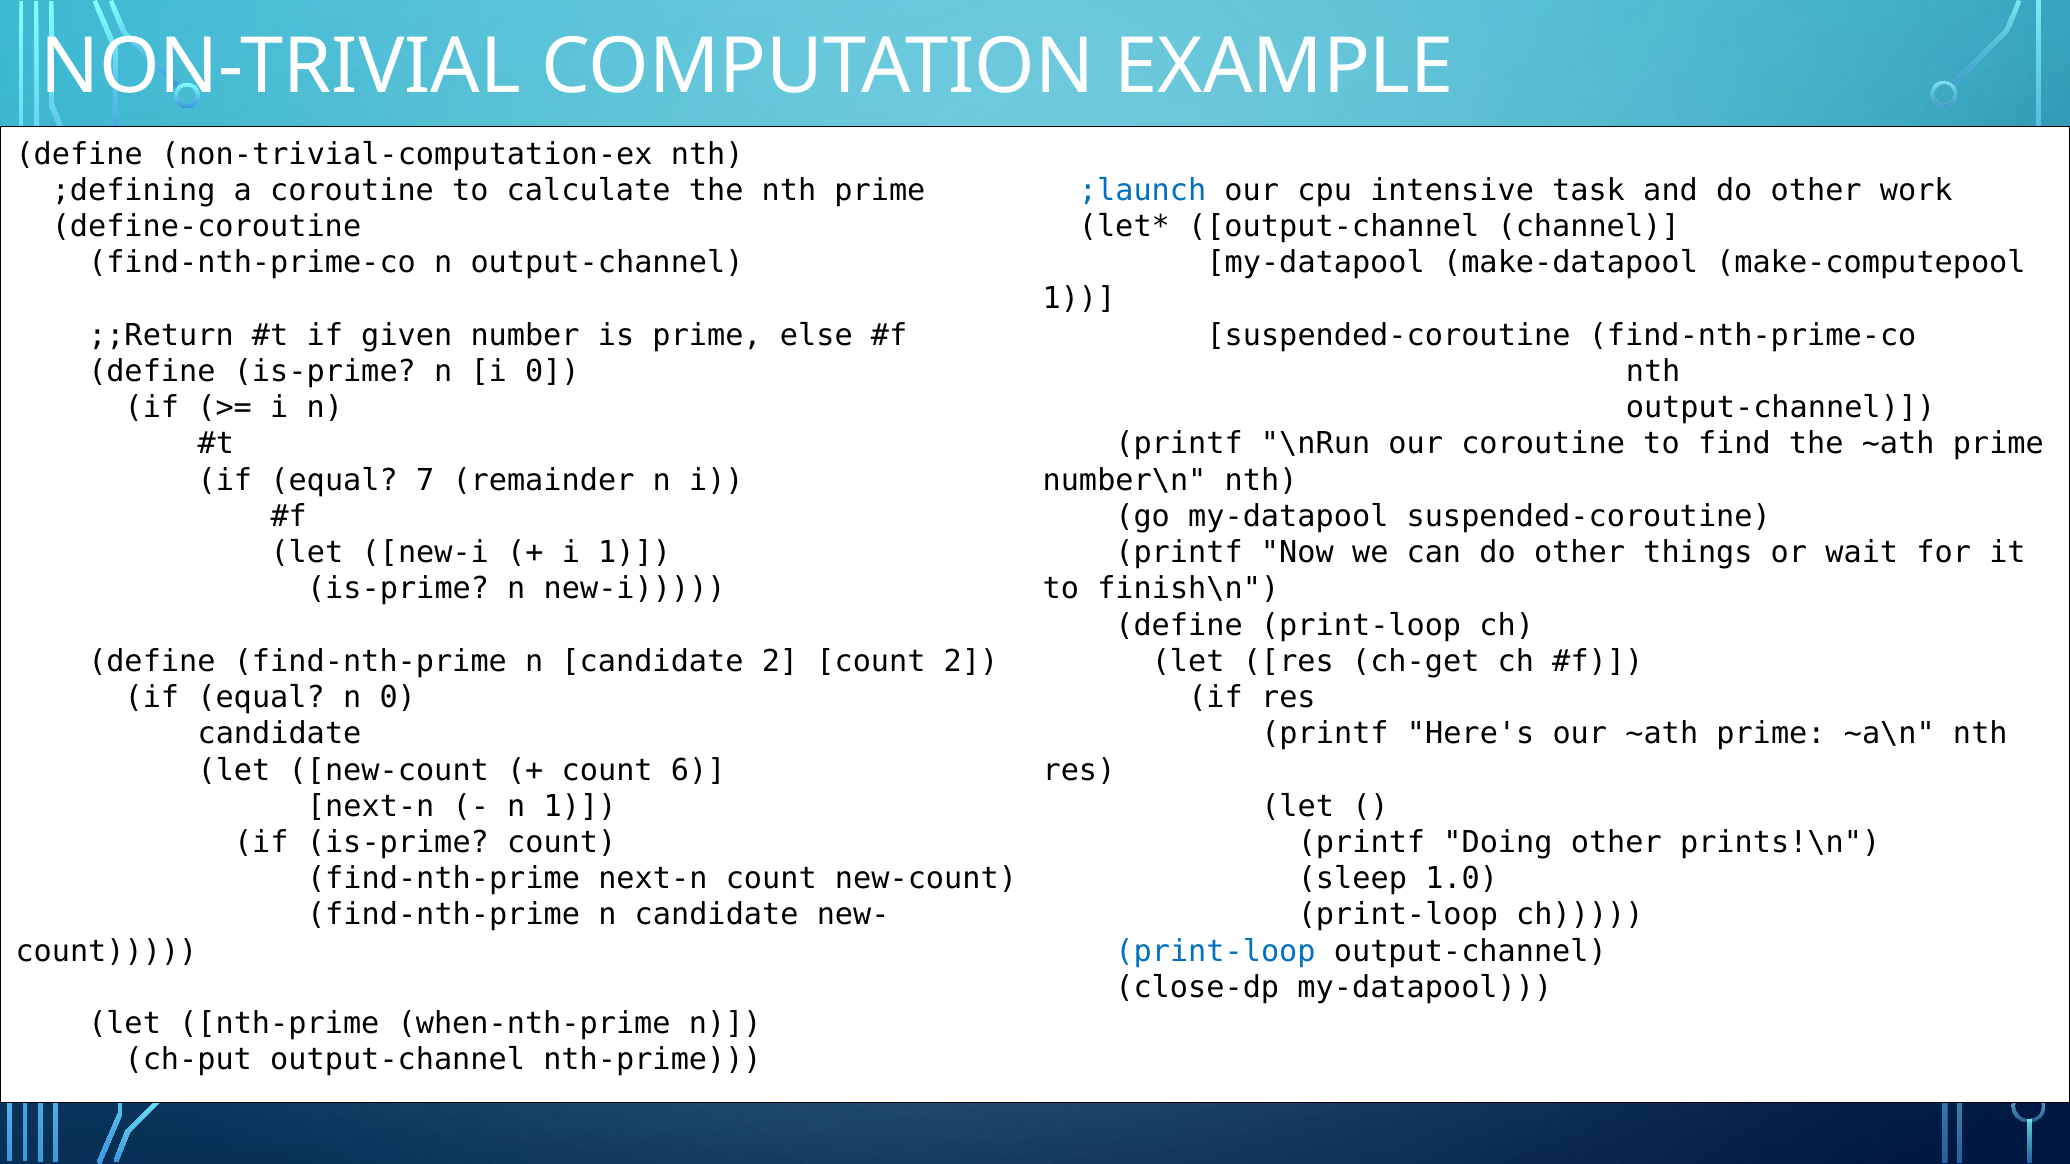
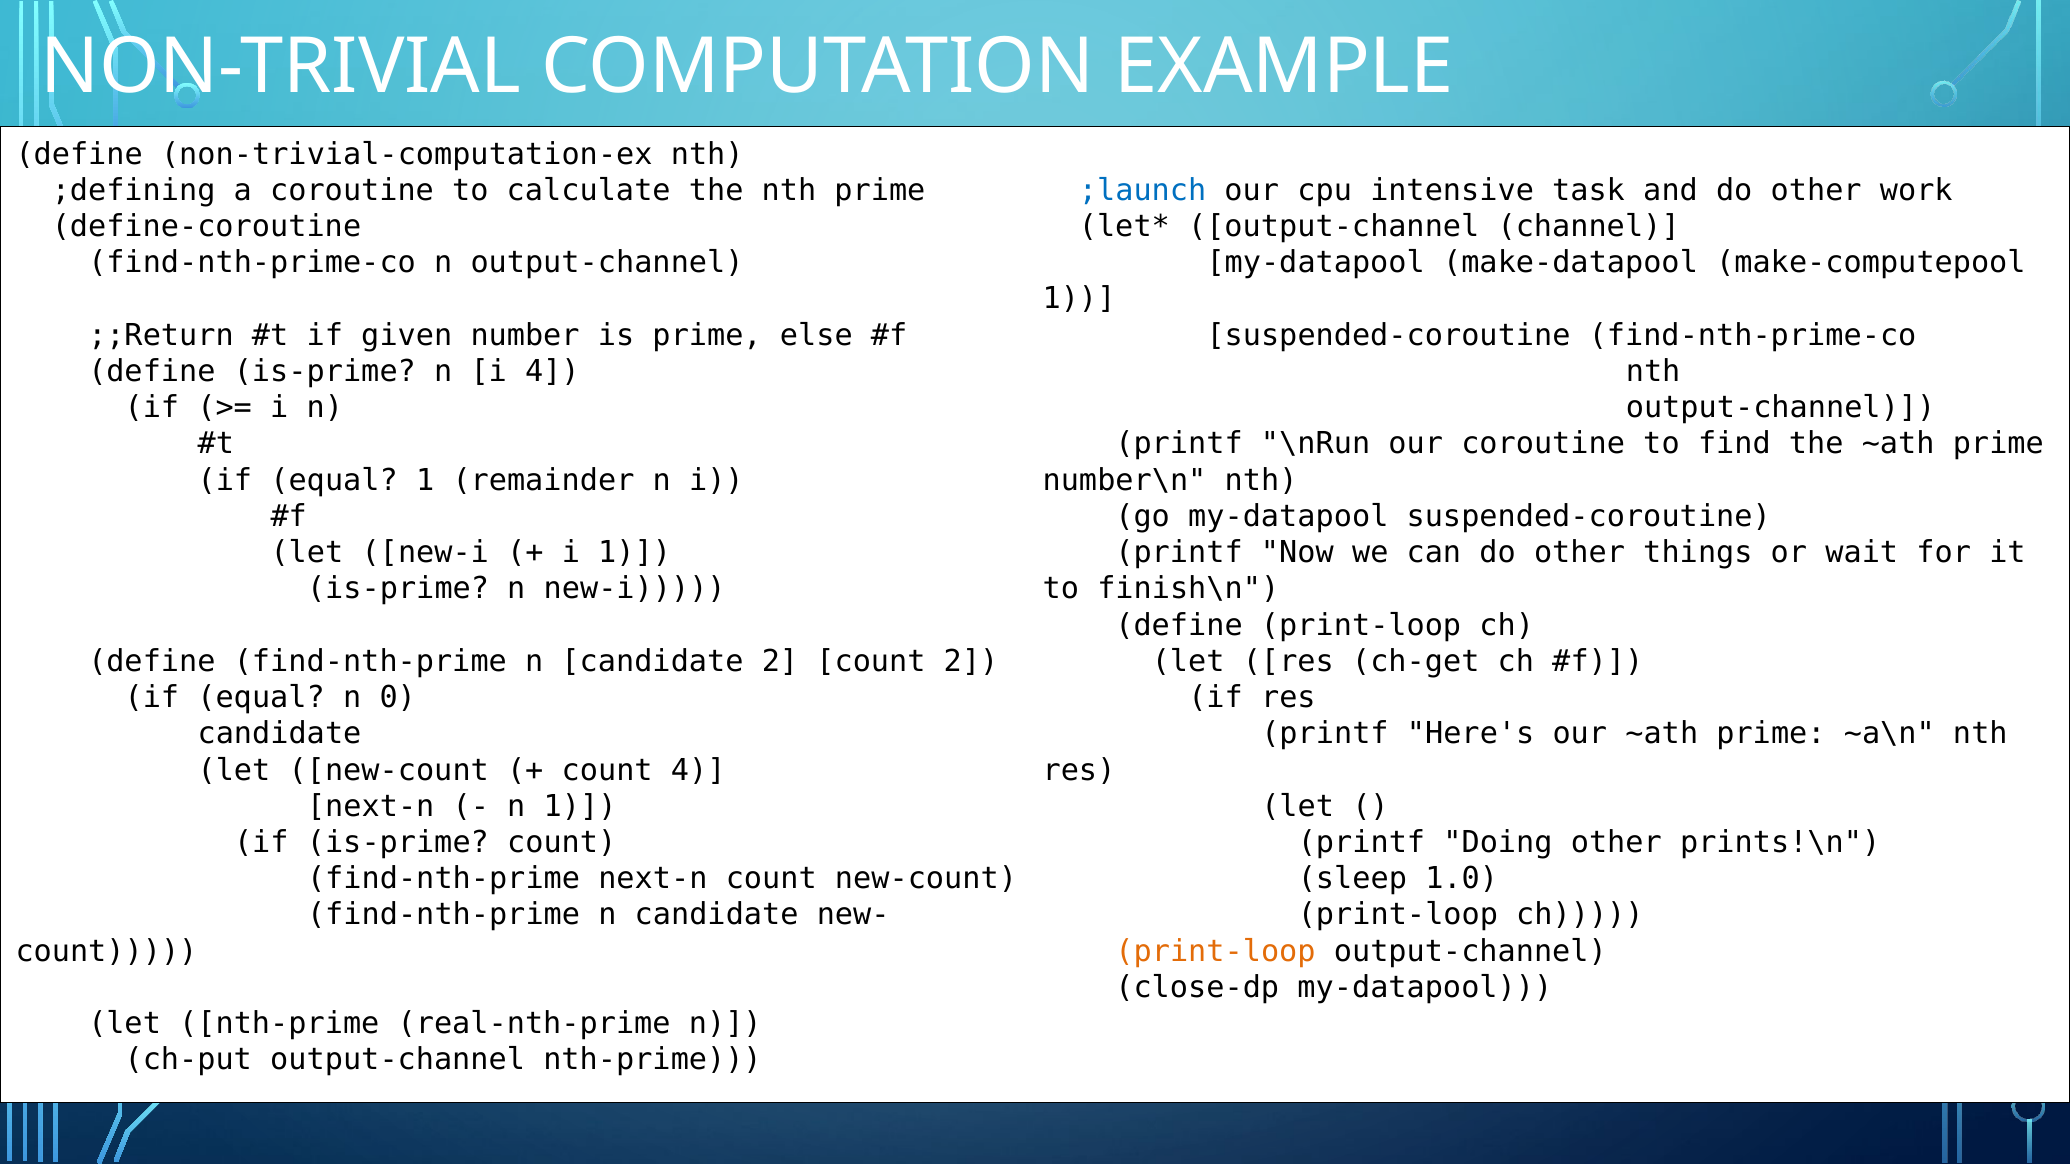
i 0: 0 -> 4
equal 7: 7 -> 1
count 6: 6 -> 4
print-loop at (1216, 952) colour: blue -> orange
when-nth-prime: when-nth-prime -> real-nth-prime
